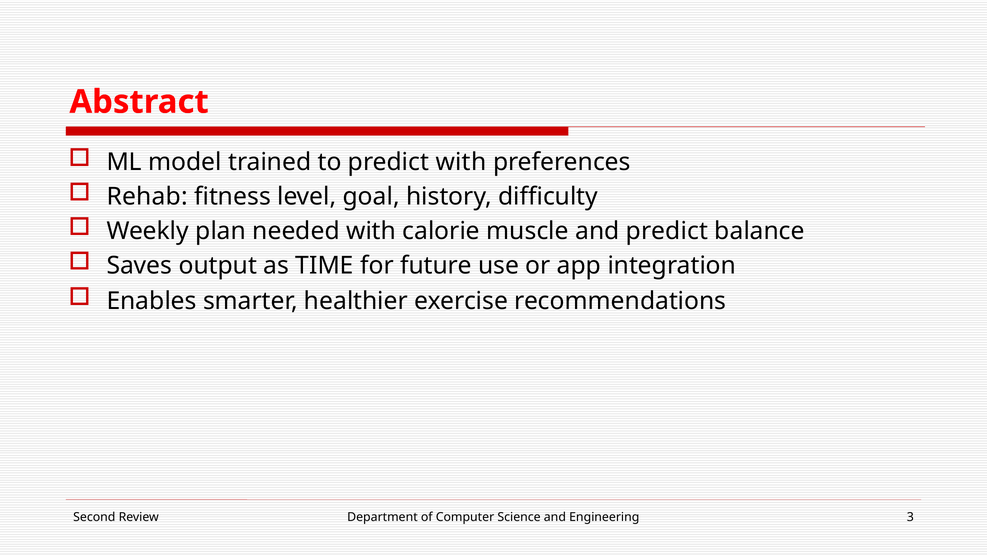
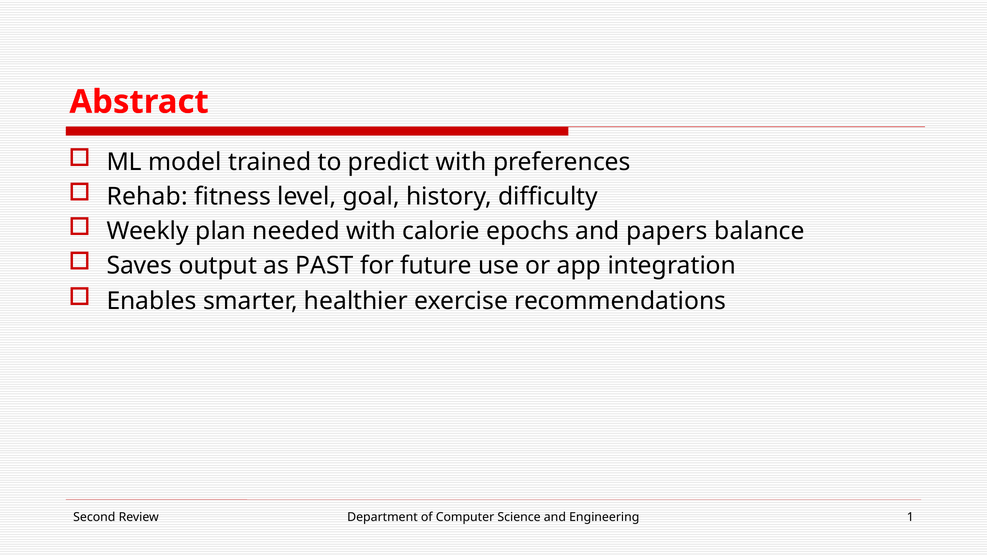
muscle: muscle -> epochs
and predict: predict -> papers
TIME: TIME -> PAST
3: 3 -> 1
